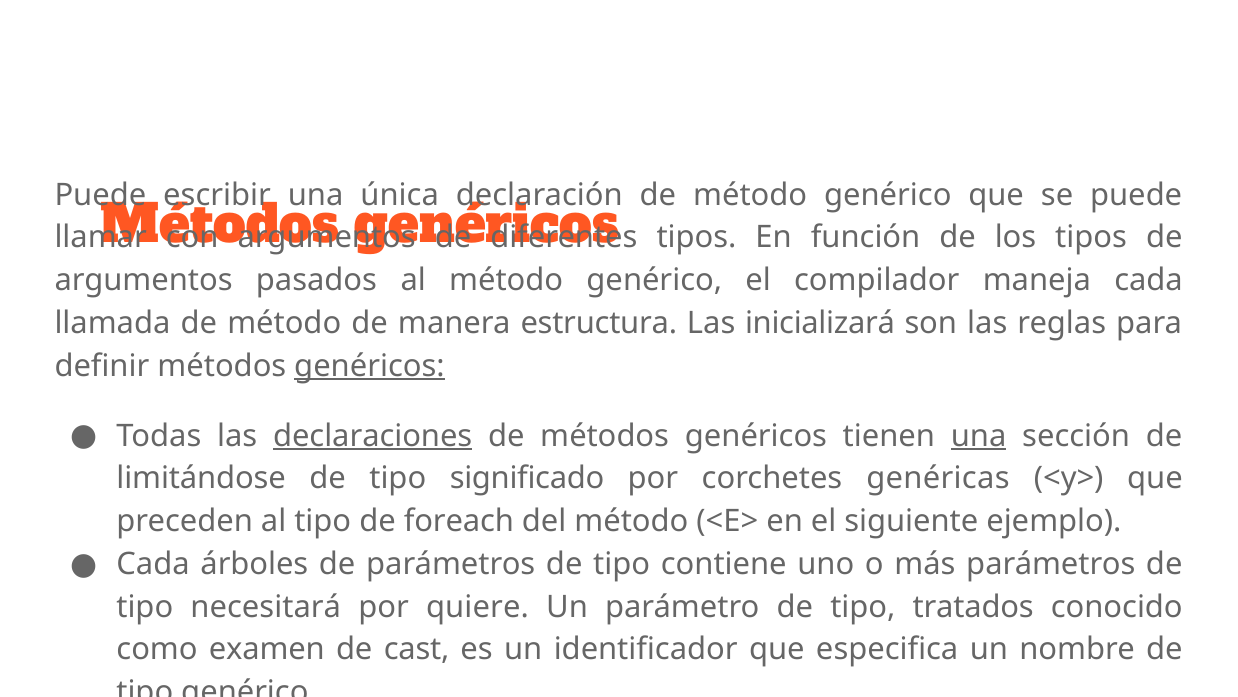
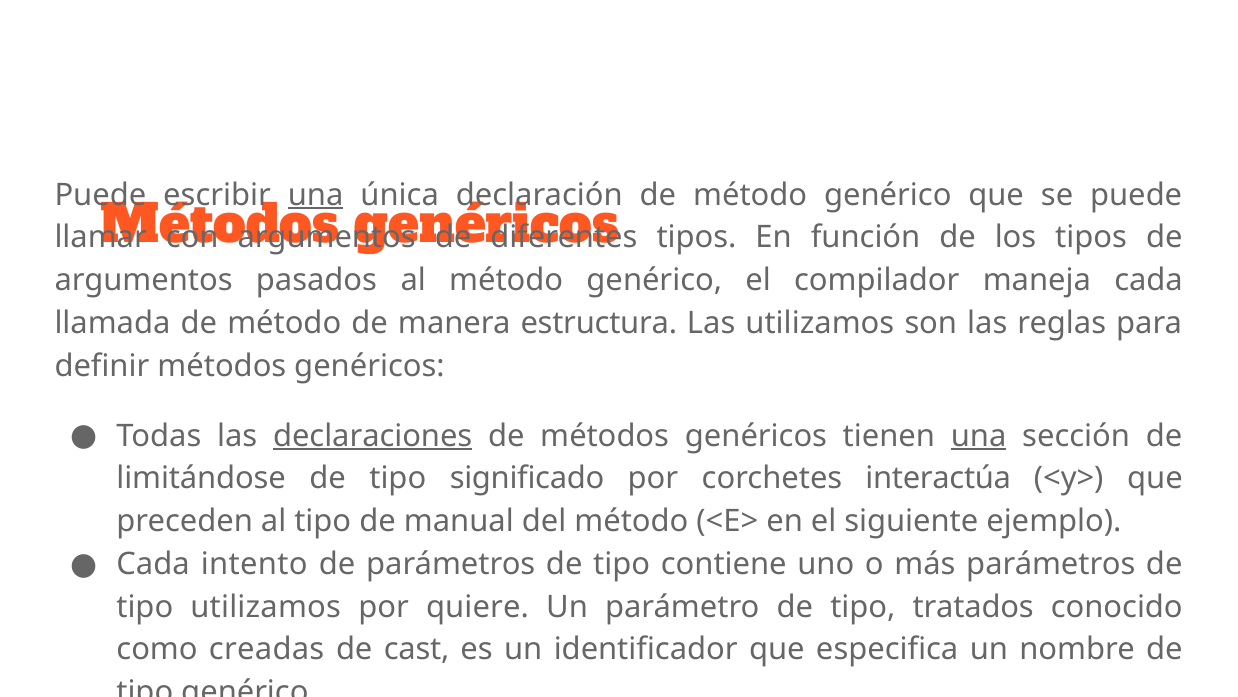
una at (316, 195) underline: none -> present
Las inicializará: inicializará -> utilizamos
genéricos at (369, 365) underline: present -> none
genéricas: genéricas -> interactúa
foreach: foreach -> manual
árboles: árboles -> intento
tipo necesitará: necesitará -> utilizamos
examen: examen -> creadas
